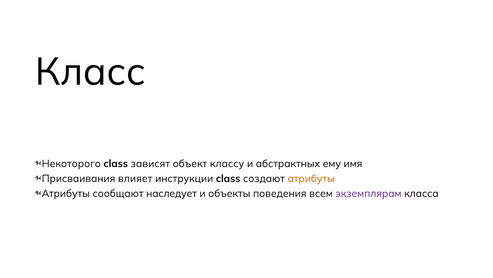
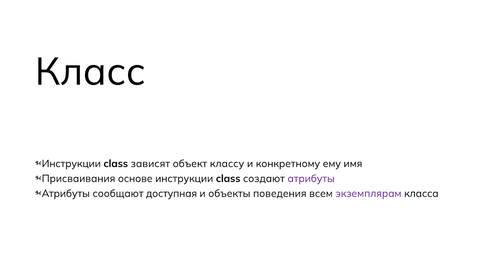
Некоторого at (71, 163): Некоторого -> Инструкции
абстрактных: абстрактных -> конкретному
влияет: влияет -> основе
атрибуты at (311, 178) colour: orange -> purple
наследует: наследует -> доступная
